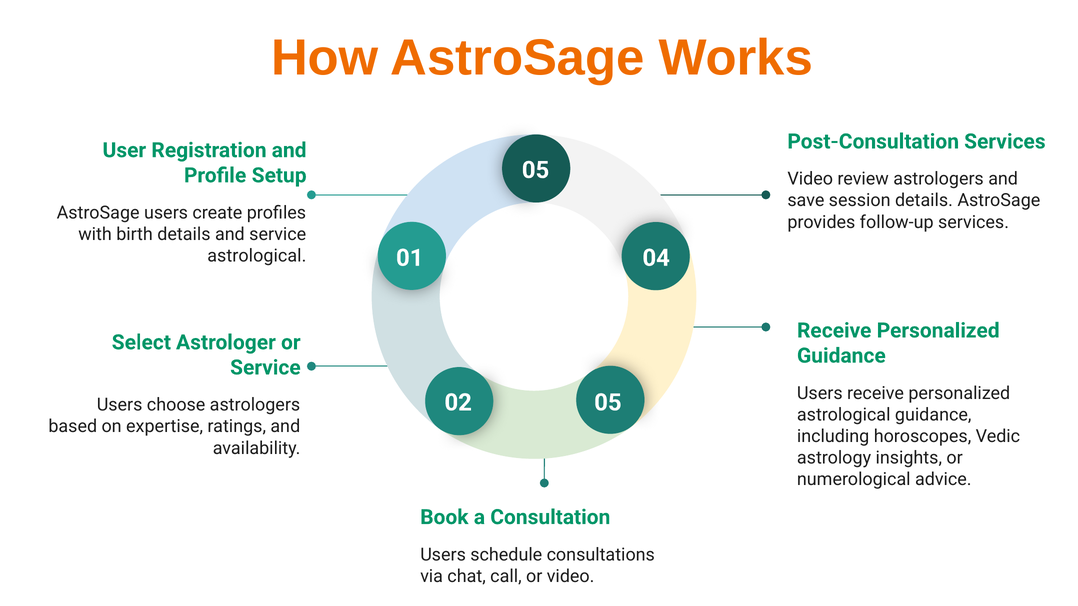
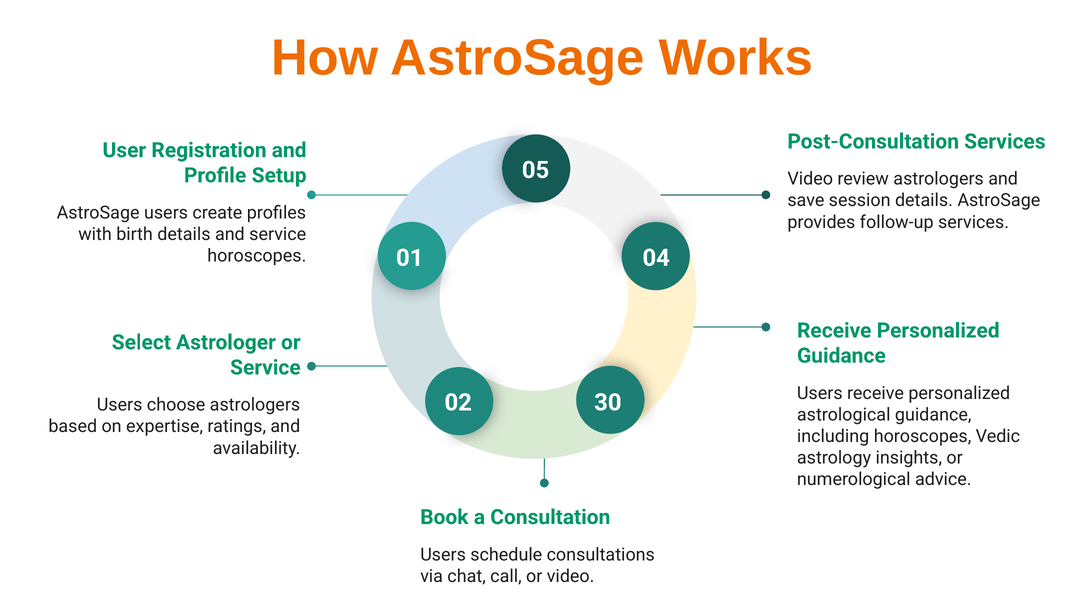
astrological at (257, 256): astrological -> horoscopes
02 05: 05 -> 30
